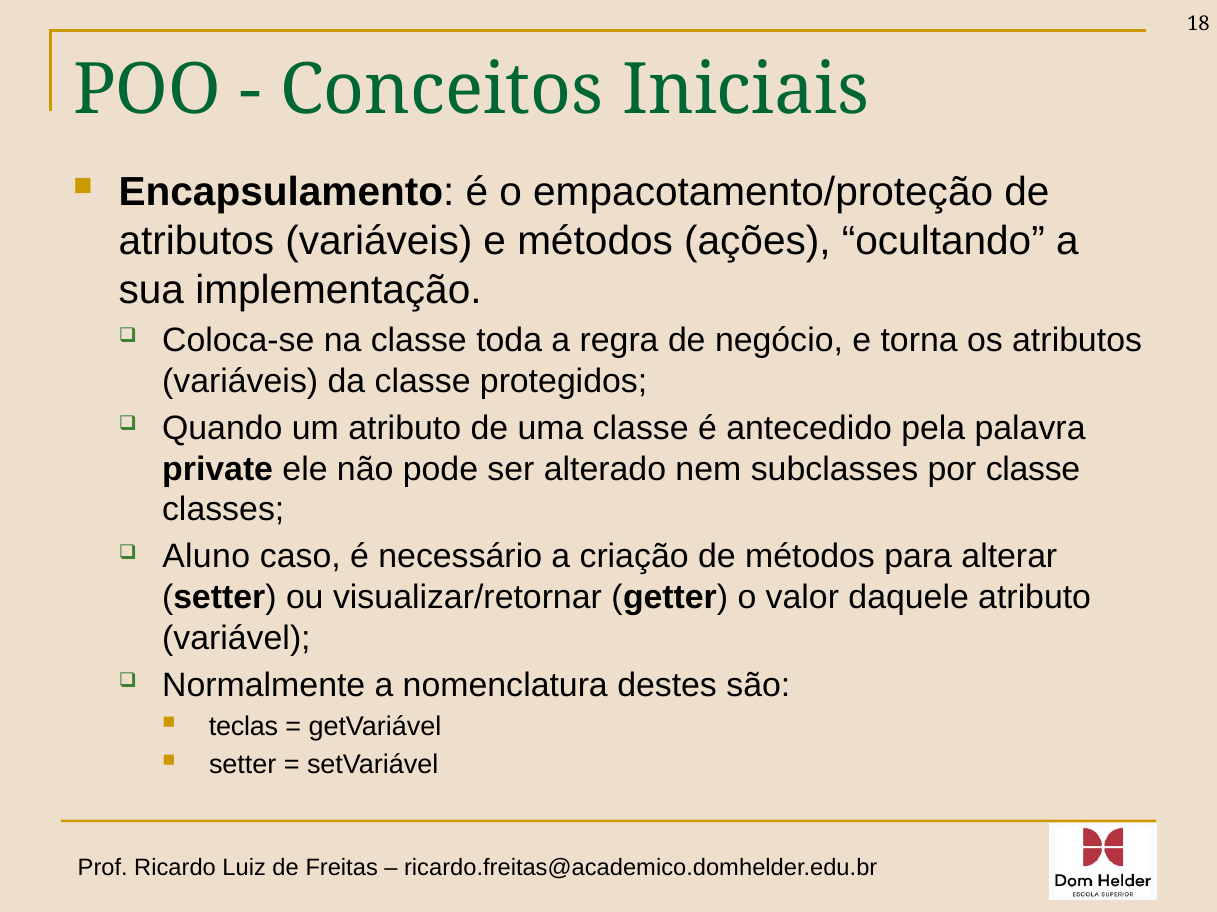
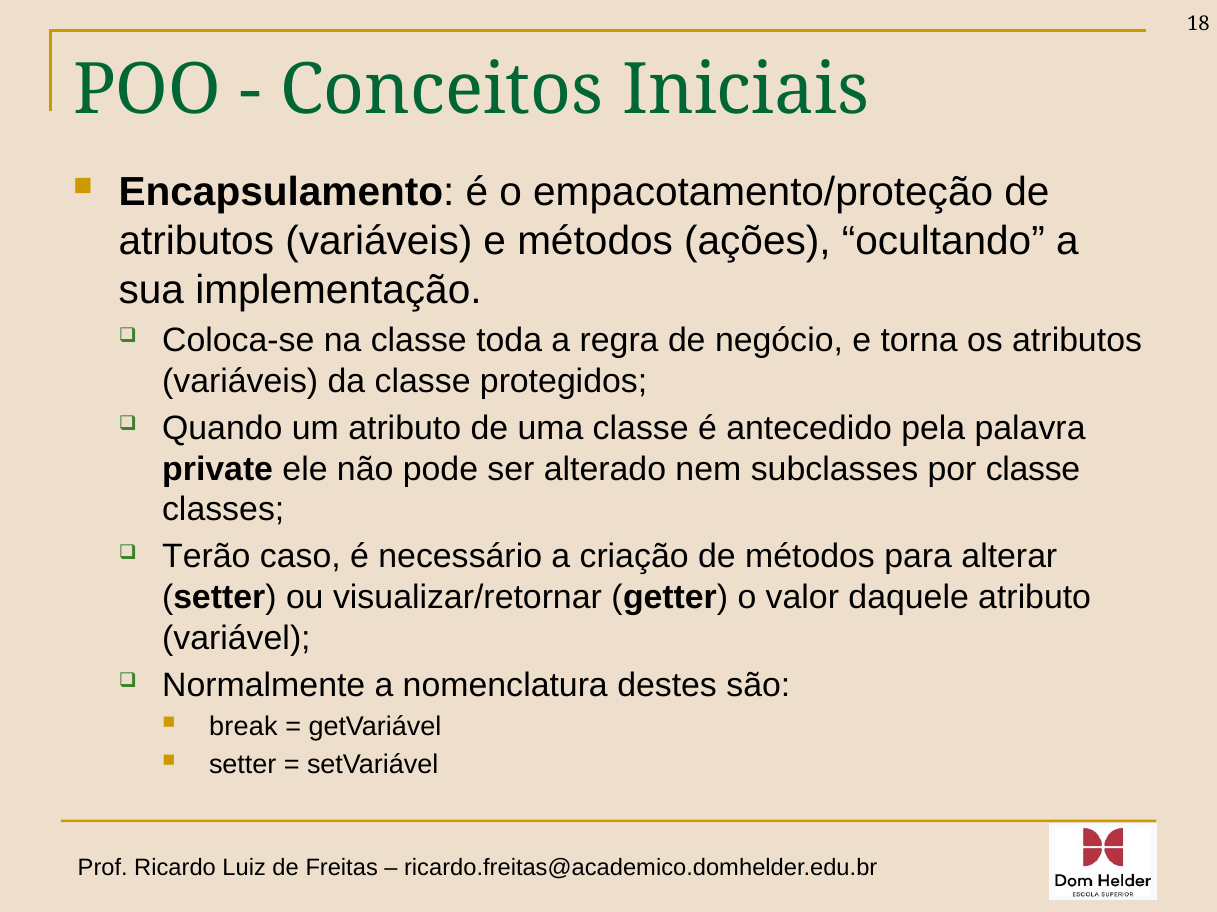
Aluno: Aluno -> Terão
teclas: teclas -> break
